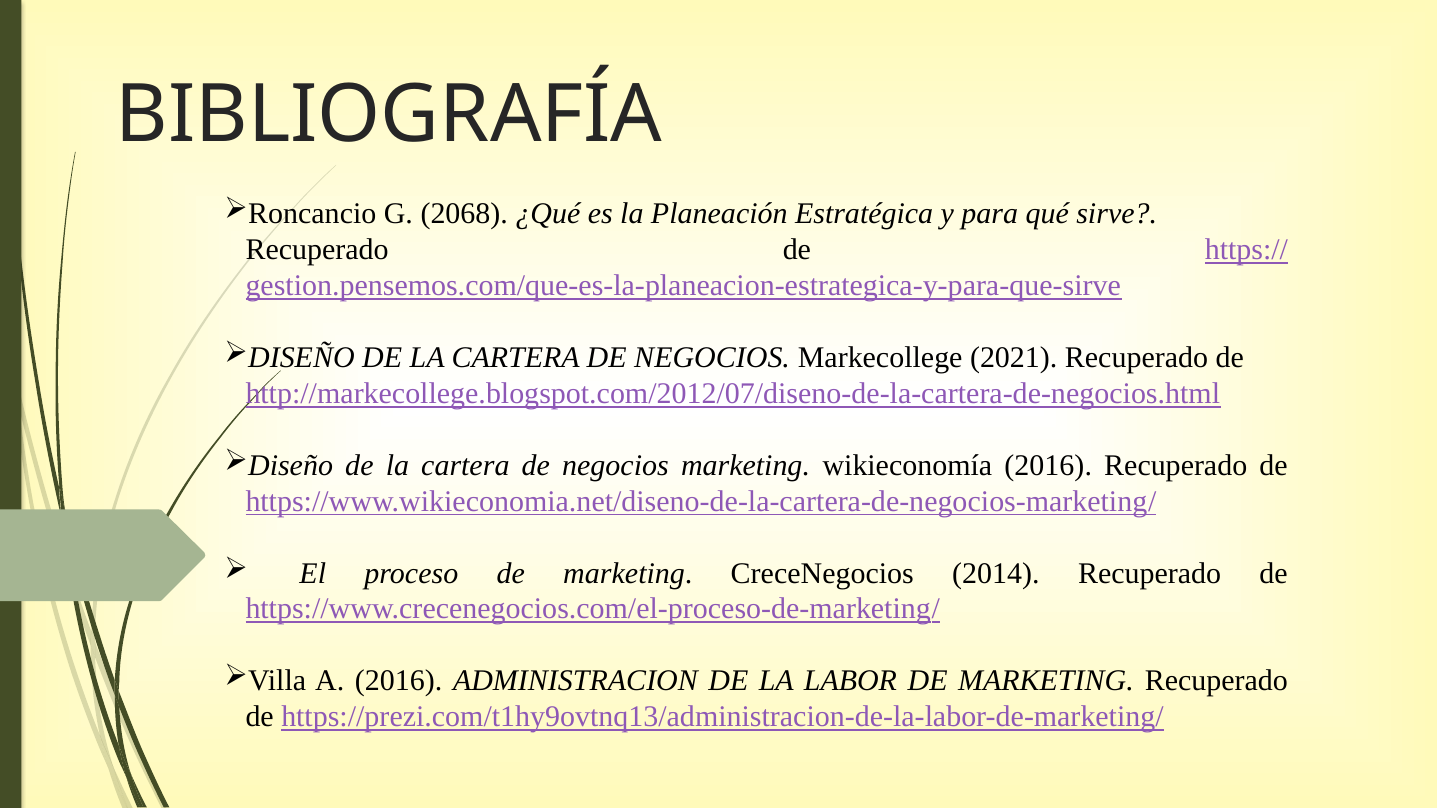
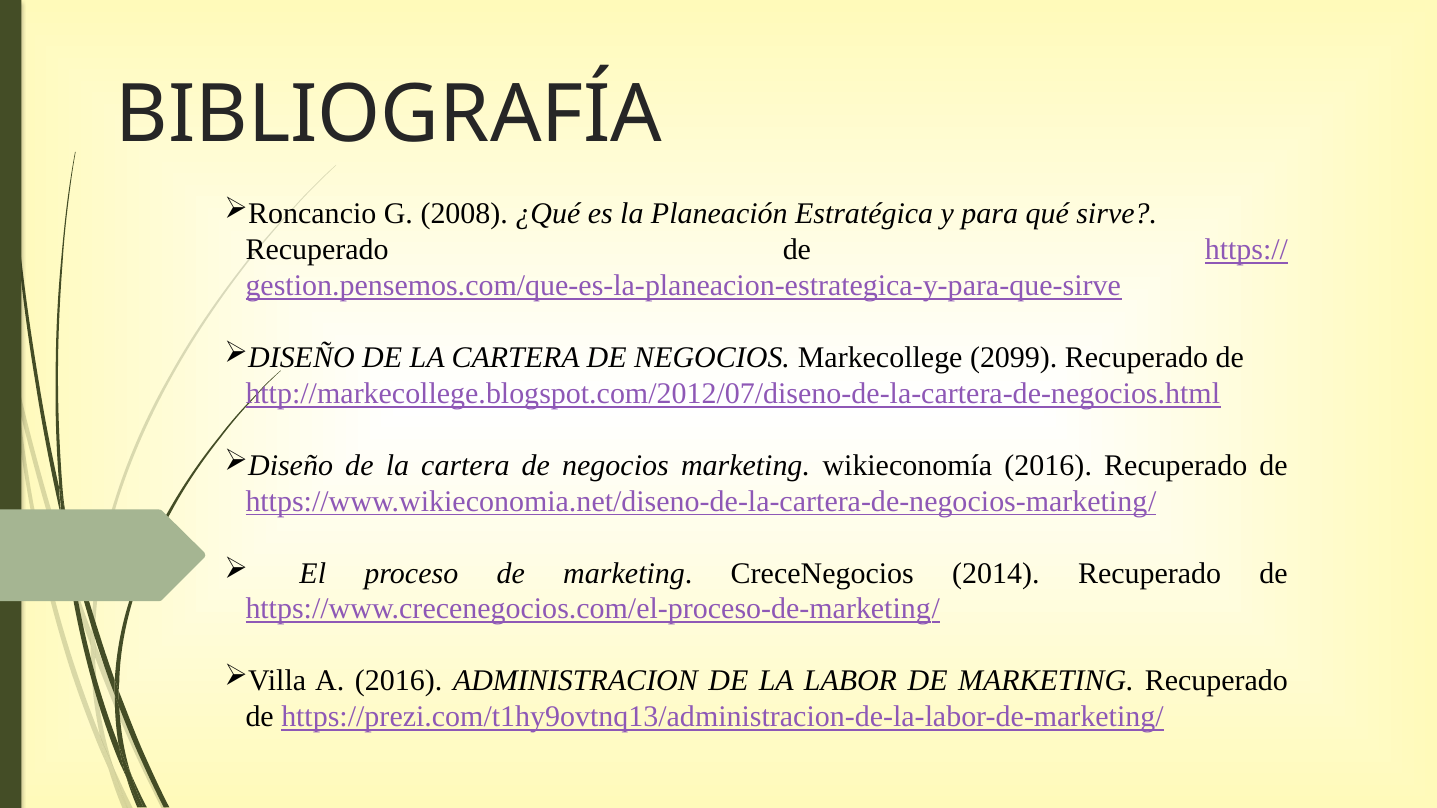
2068: 2068 -> 2008
2021: 2021 -> 2099
